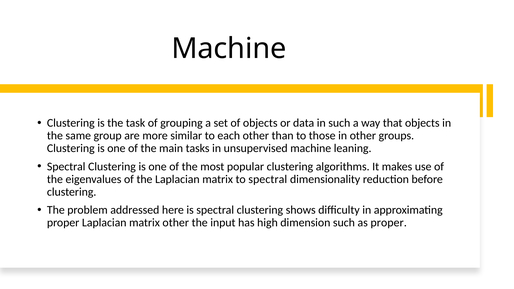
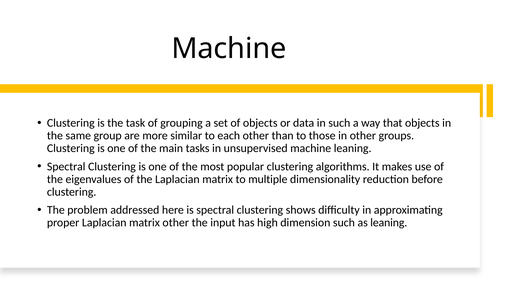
to spectral: spectral -> multiple
as proper: proper -> leaning
